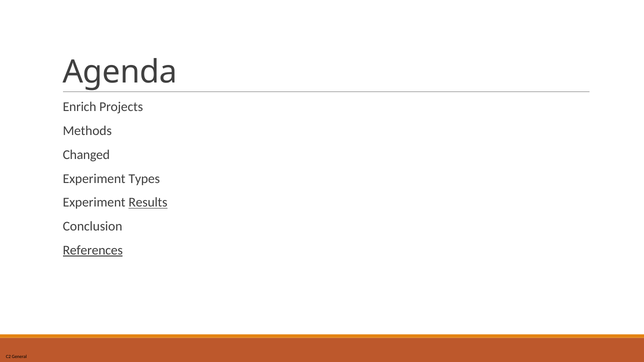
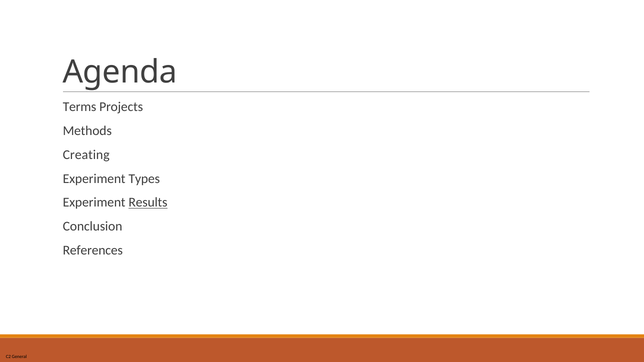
Enrich: Enrich -> Terms
Changed: Changed -> Creating
References underline: present -> none
